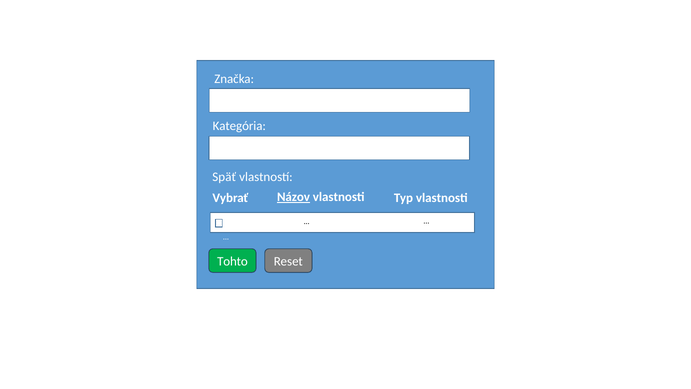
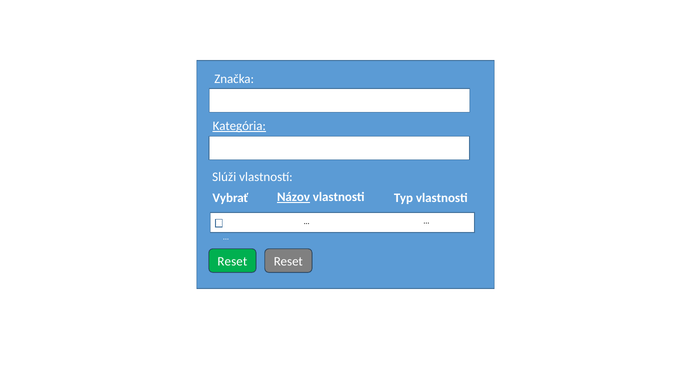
Kategória underline: none -> present
Späť: Späť -> Slúži
Tohto at (232, 261): Tohto -> Reset
